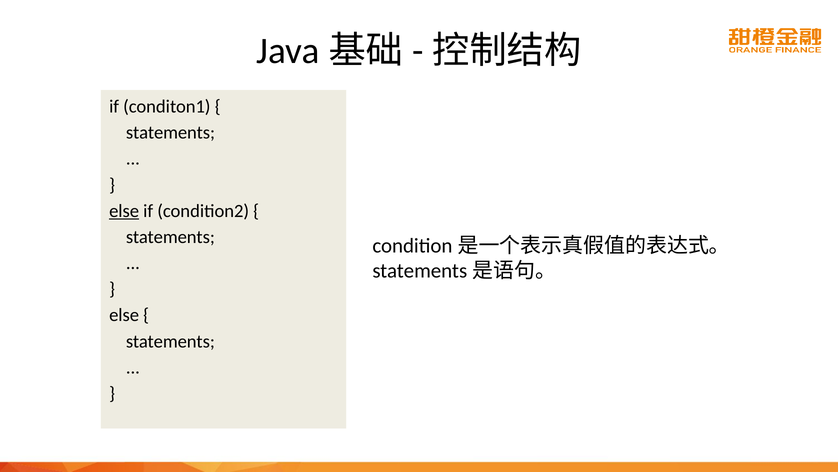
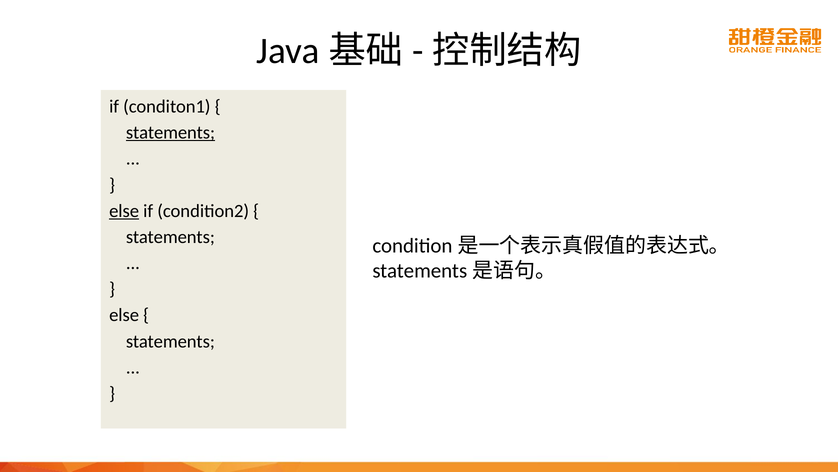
statements at (170, 132) underline: none -> present
